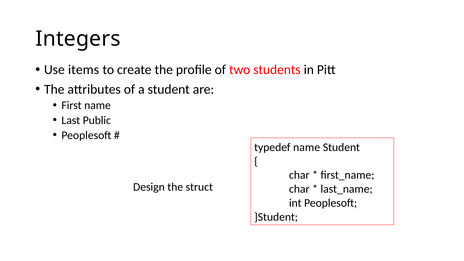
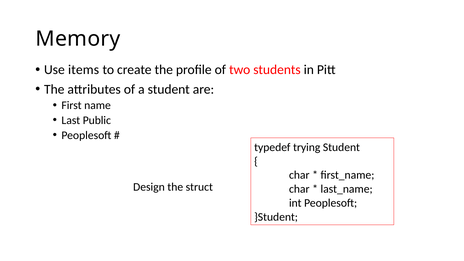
Integers: Integers -> Memory
typedef name: name -> trying
